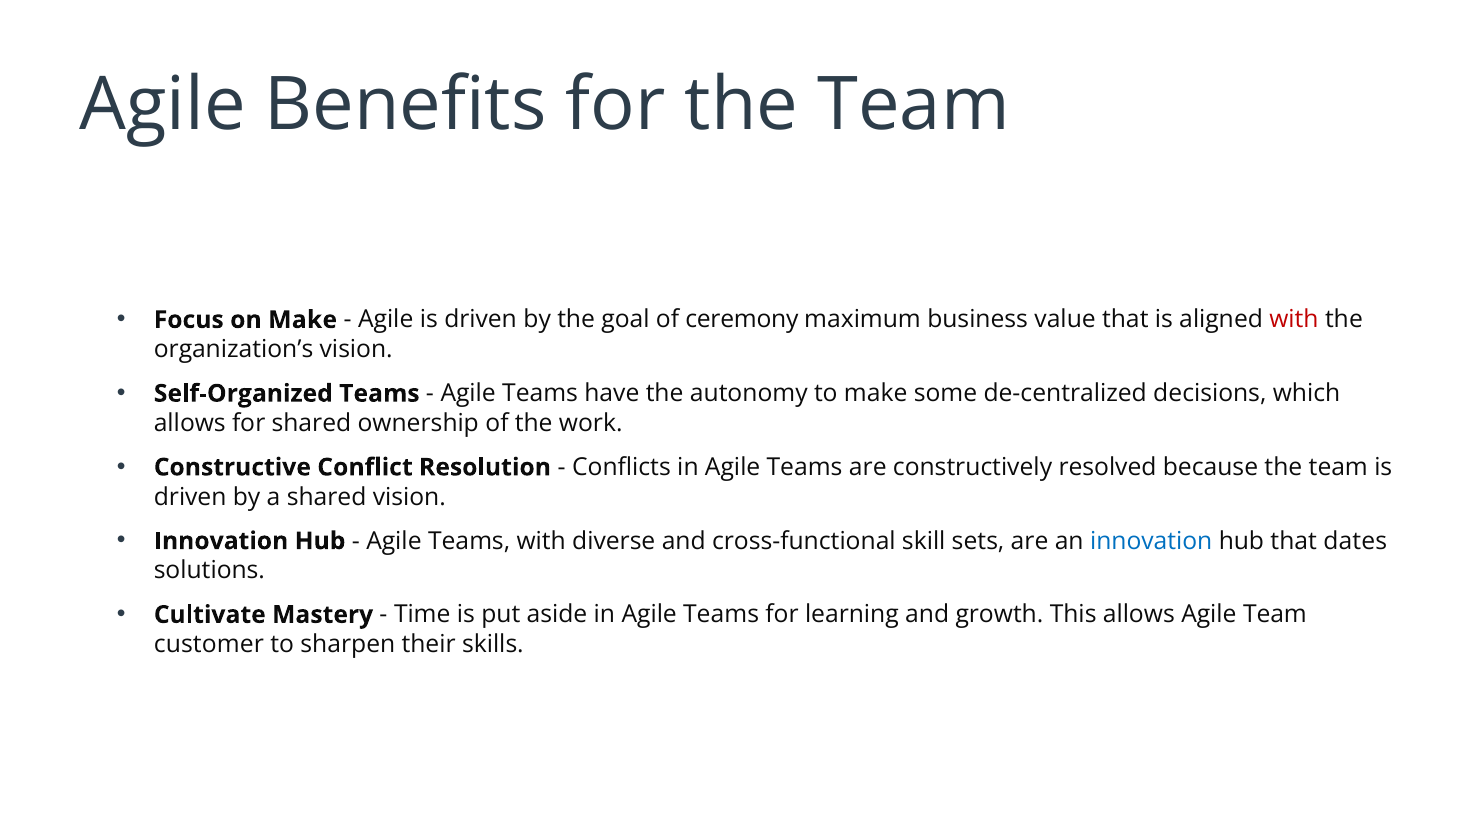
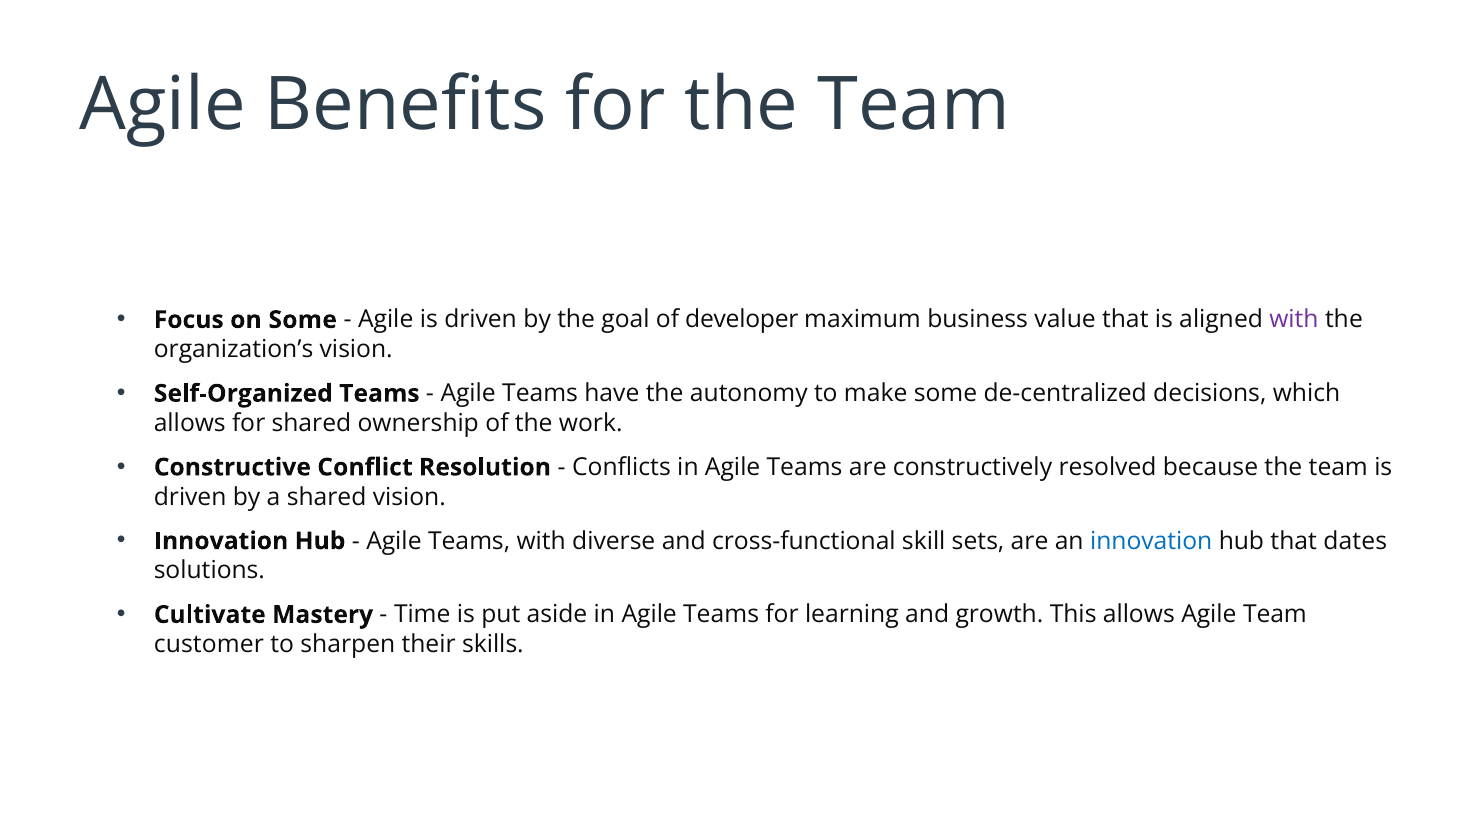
on Make: Make -> Some
ceremony: ceremony -> developer
with at (1294, 320) colour: red -> purple
